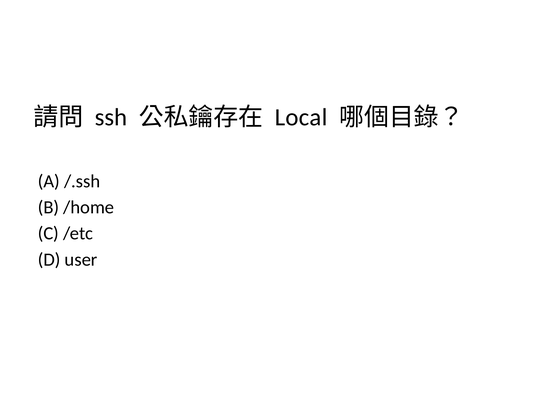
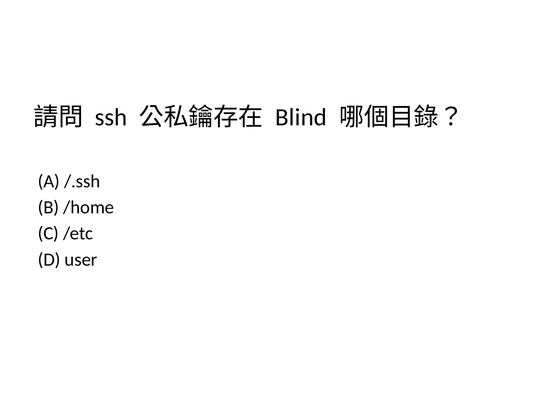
Local: Local -> Blind
